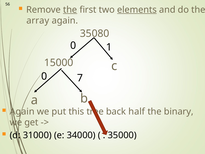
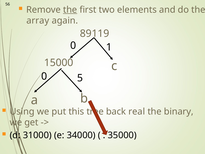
elements underline: present -> none
35080: 35080 -> 89119
7: 7 -> 5
Again at (22, 111): Again -> Using
half: half -> real
